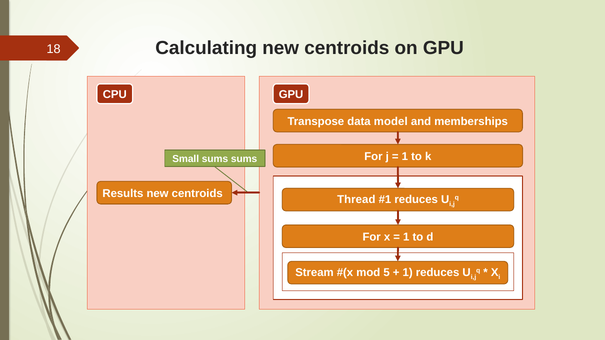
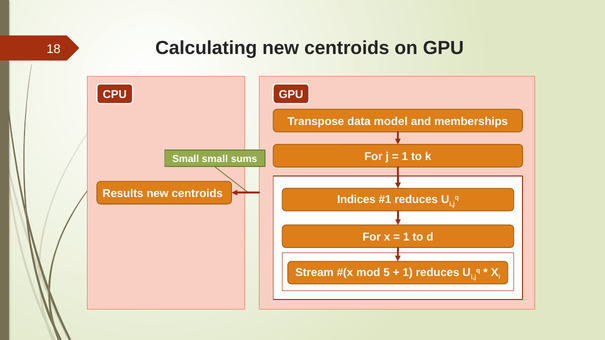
Small sums: sums -> small
Thread: Thread -> Indices
